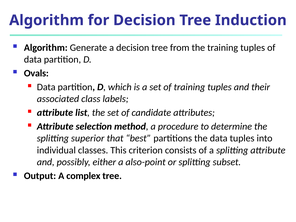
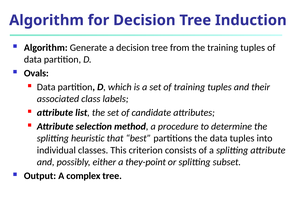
superior: superior -> heuristic
also-point: also-point -> they-point
